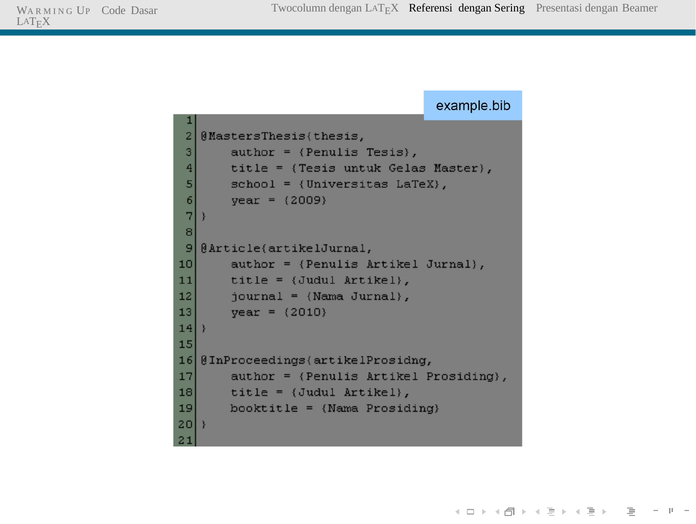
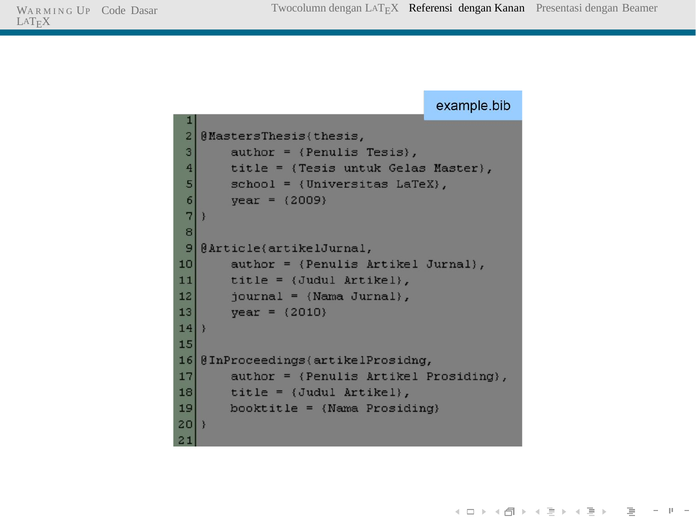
Sering: Sering -> Kanan
